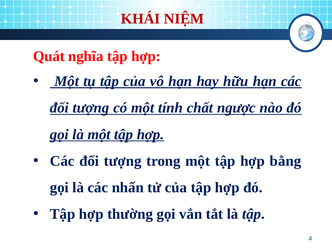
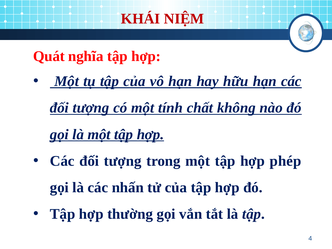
ngược: ngược -> không
bằng: bằng -> phép
